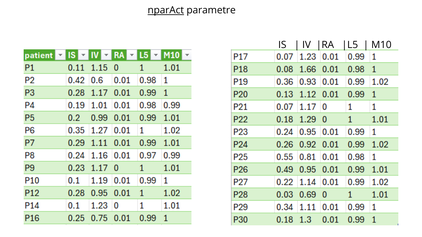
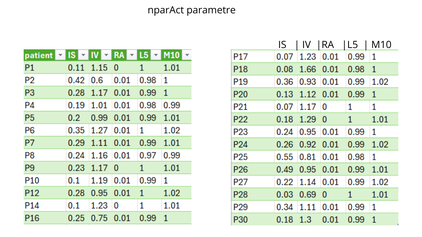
nparAct underline: present -> none
